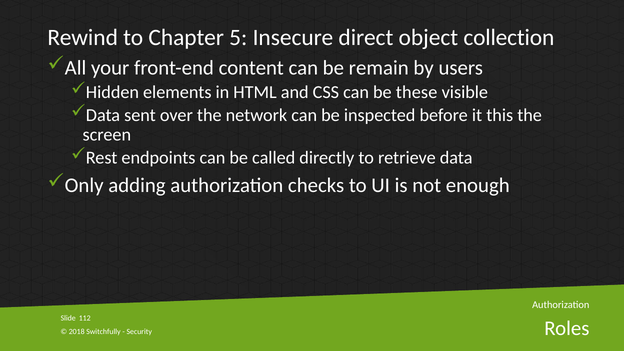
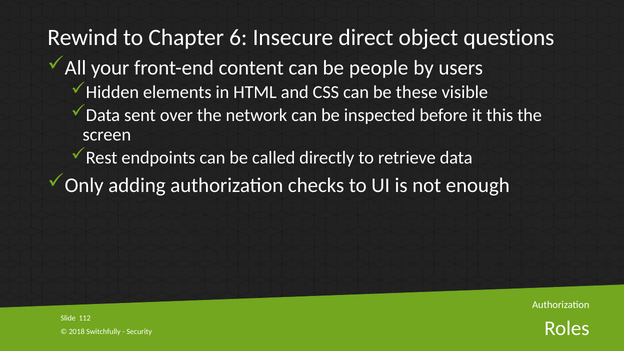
5: 5 -> 6
collection: collection -> questions
remain: remain -> people
